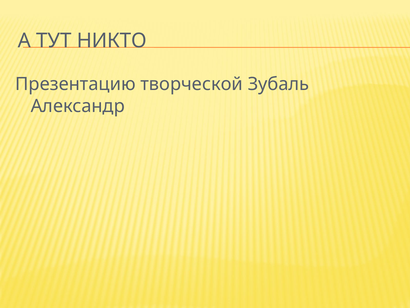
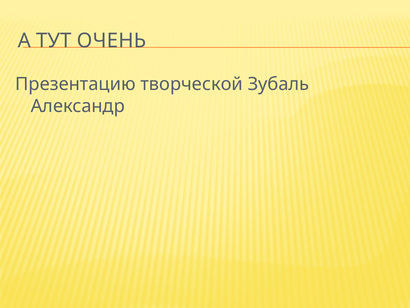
НИКТО: НИКТО -> ОЧЕНЬ
